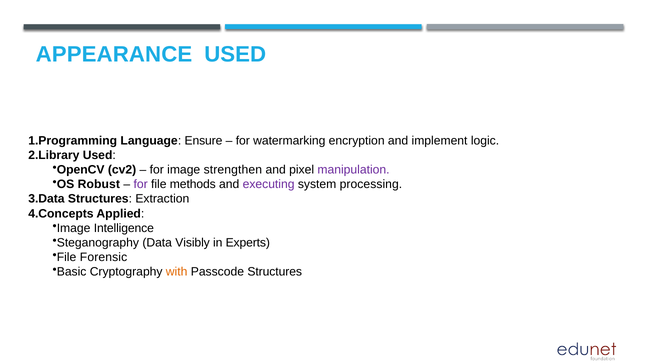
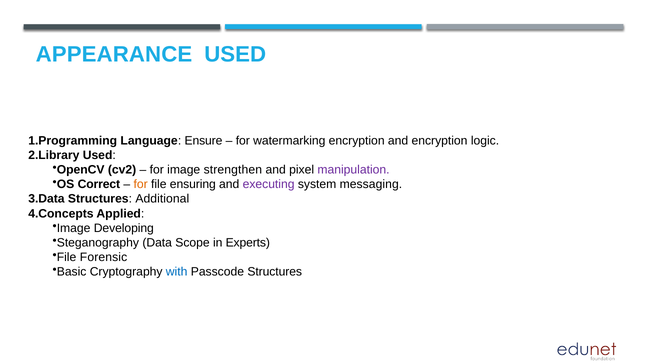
and implement: implement -> encryption
Robust: Robust -> Correct
for at (141, 184) colour: purple -> orange
methods: methods -> ensuring
processing: processing -> messaging
Extraction: Extraction -> Additional
Intelligence: Intelligence -> Developing
Visibly: Visibly -> Scope
with colour: orange -> blue
